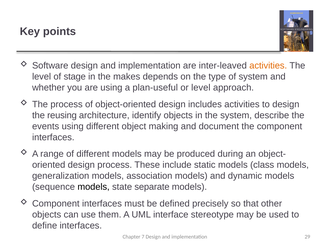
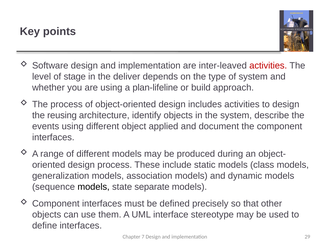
activities at (268, 66) colour: orange -> red
makes: makes -> deliver
plan-useful: plan-useful -> plan-lifeline
or level: level -> build
making: making -> applied
